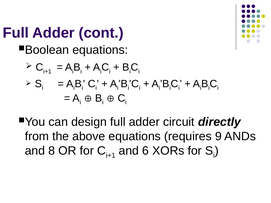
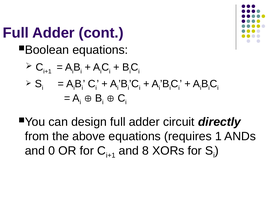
9: 9 -> 1
8: 8 -> 0
6: 6 -> 8
